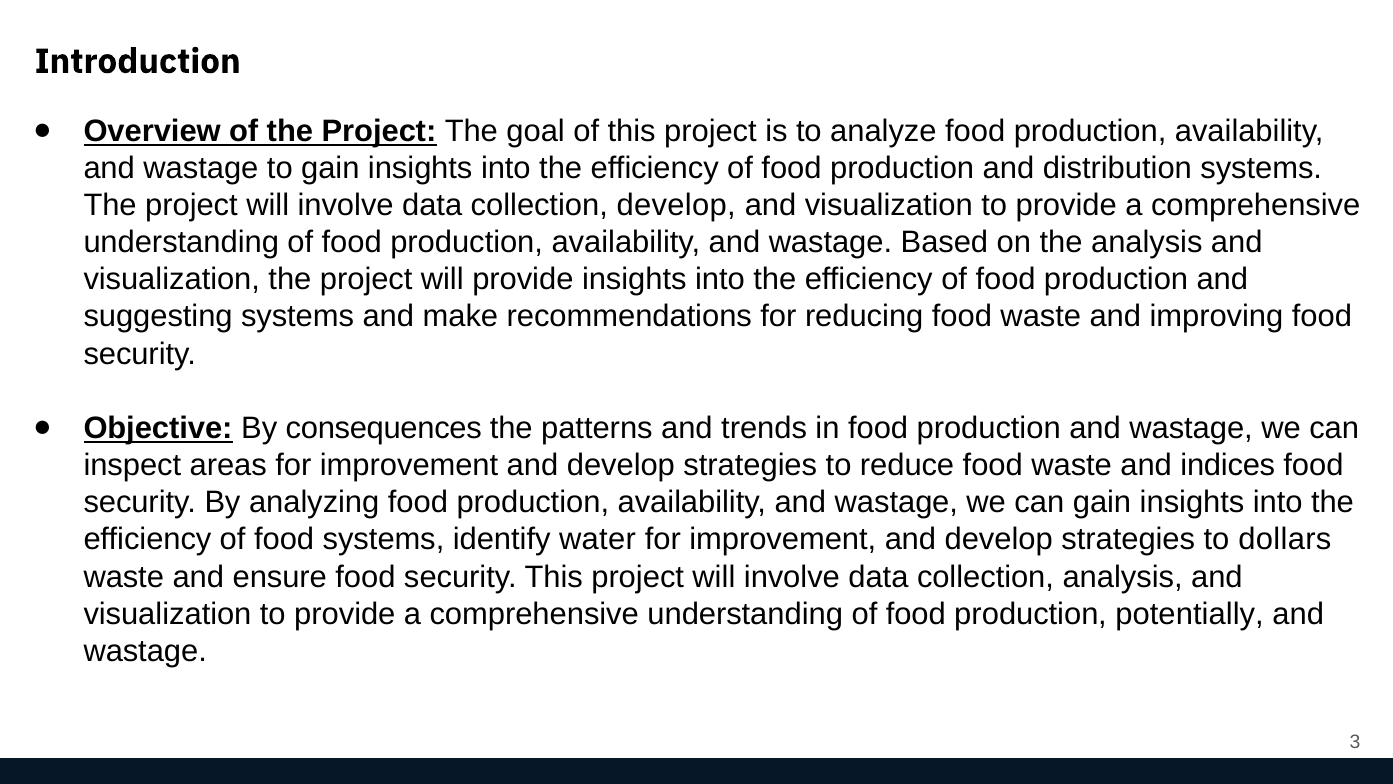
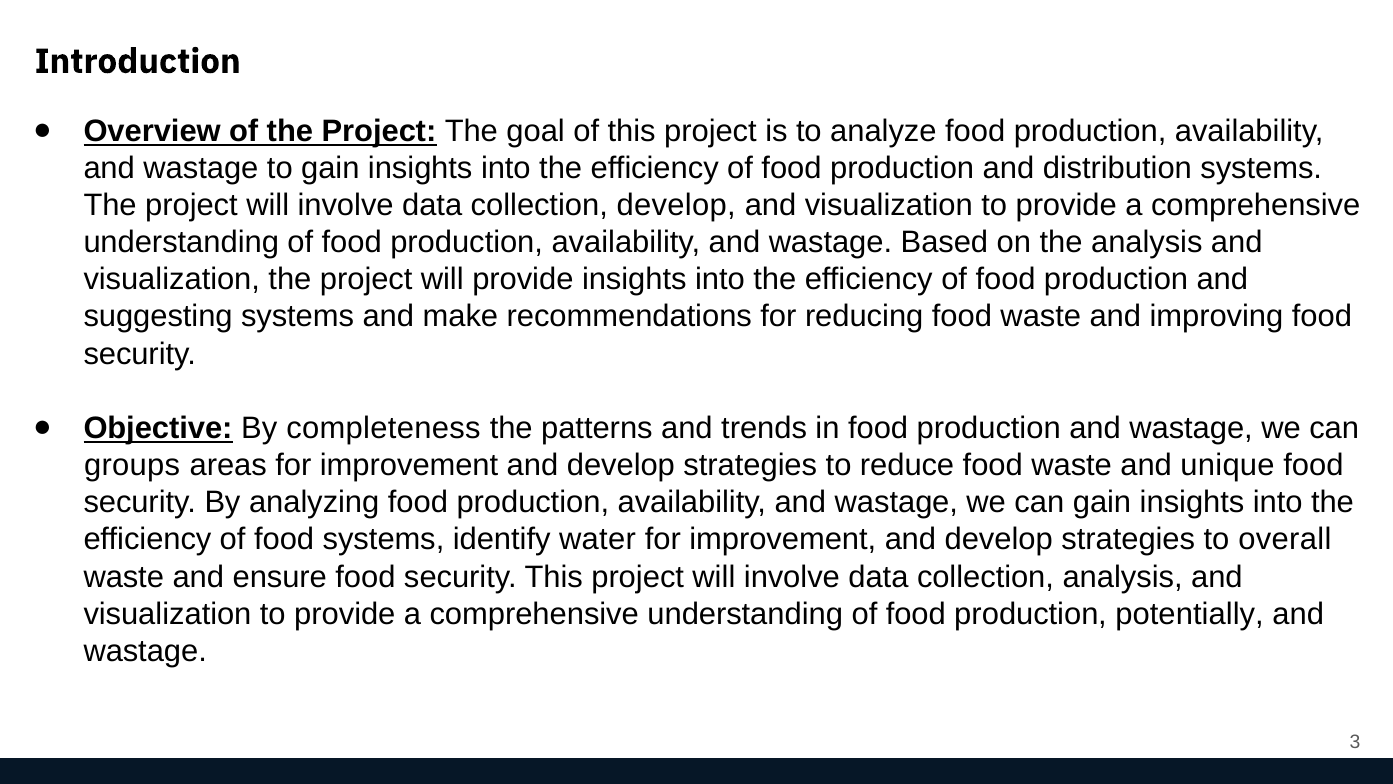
consequences: consequences -> completeness
inspect: inspect -> groups
indices: indices -> unique
dollars: dollars -> overall
